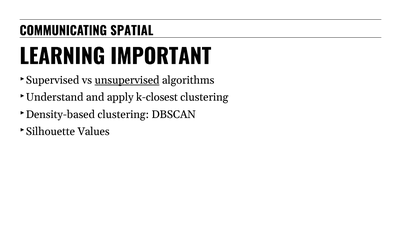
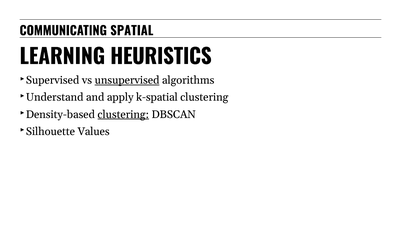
IMPORTANT: IMPORTANT -> HEURISTICS
k-closest: k-closest -> k-spatial
clustering at (123, 115) underline: none -> present
